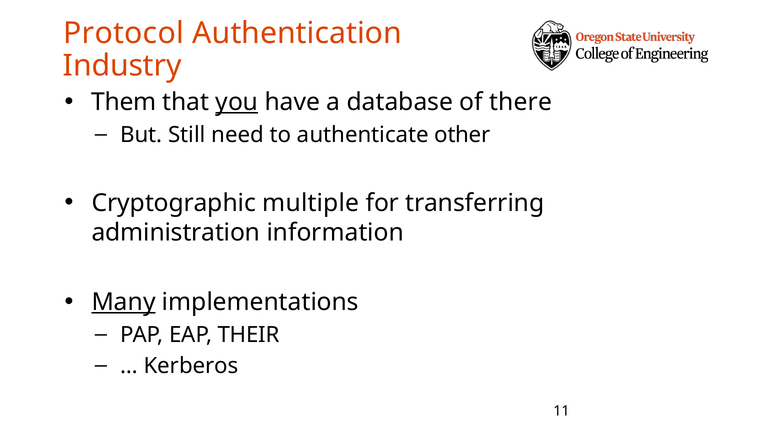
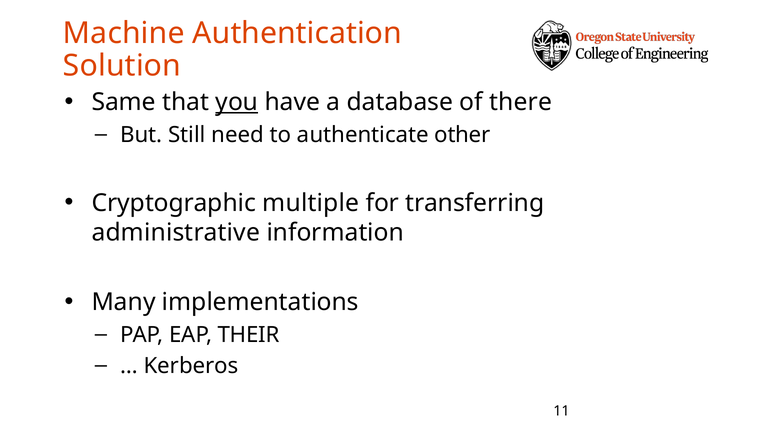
Protocol: Protocol -> Machine
Industry: Industry -> Solution
Them: Them -> Same
administration: administration -> administrative
Many underline: present -> none
